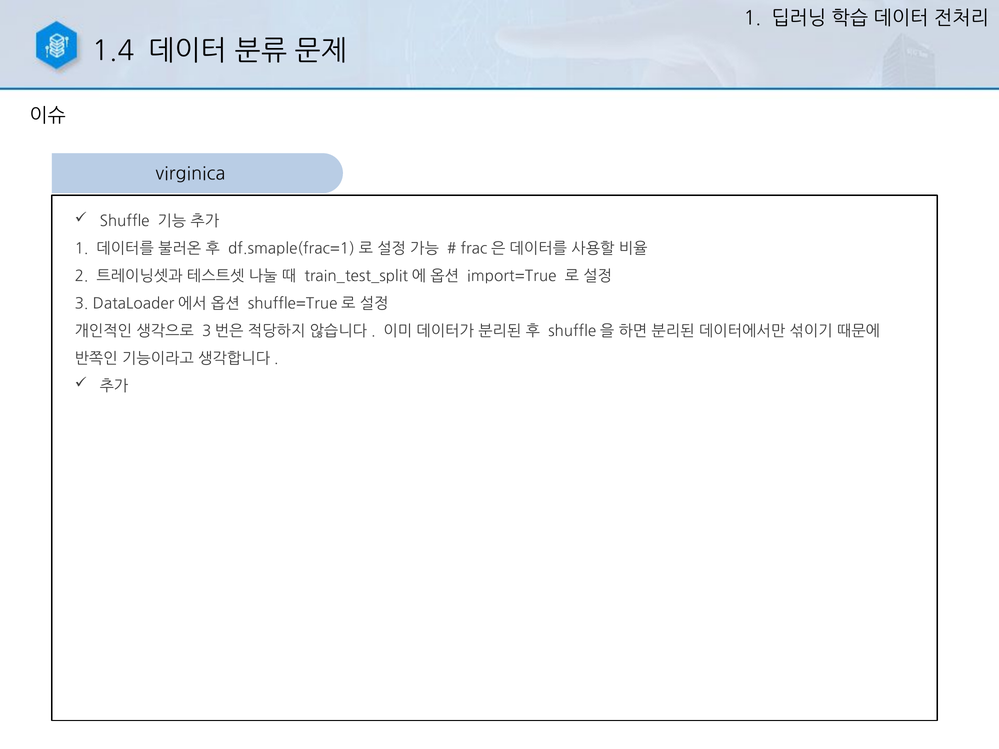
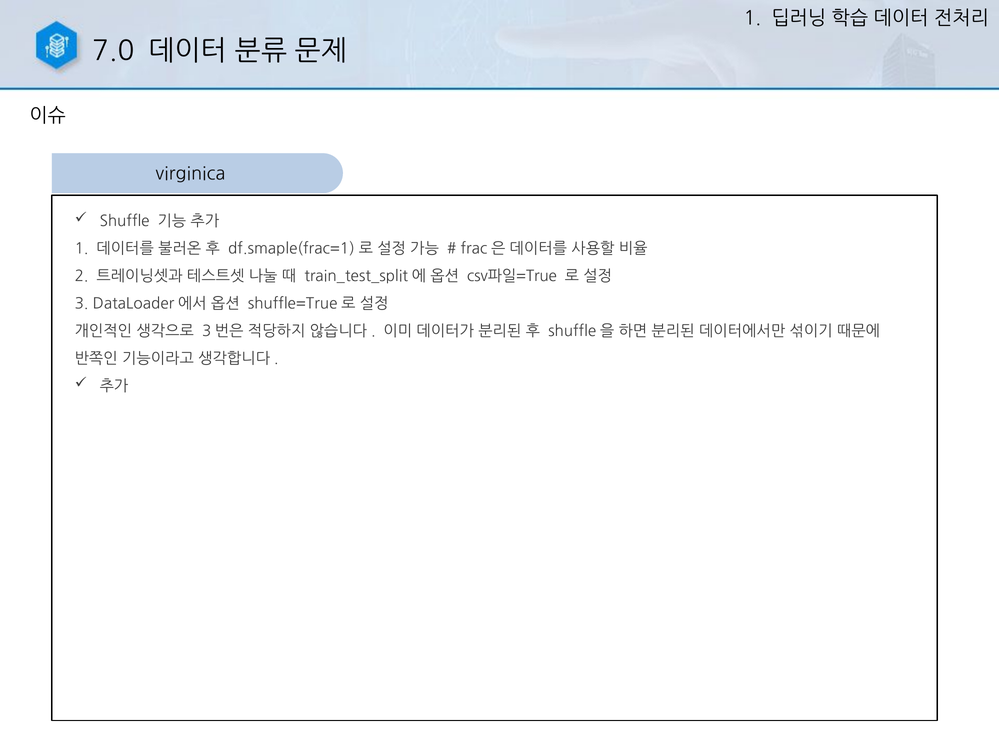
1.4: 1.4 -> 7.0
import=True: import=True -> csv파일=True
